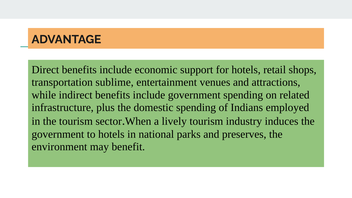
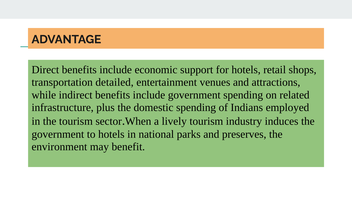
sublime: sublime -> detailed
